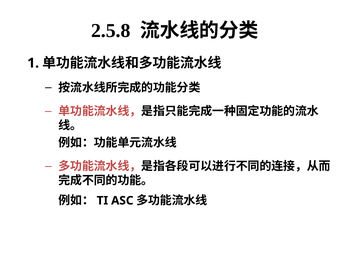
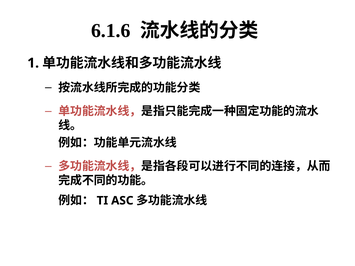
2.5.8: 2.5.8 -> 6.1.6
